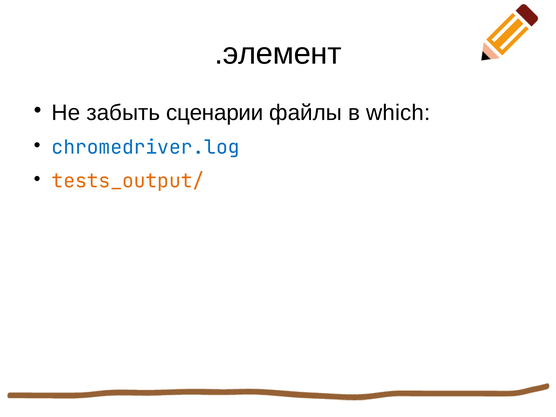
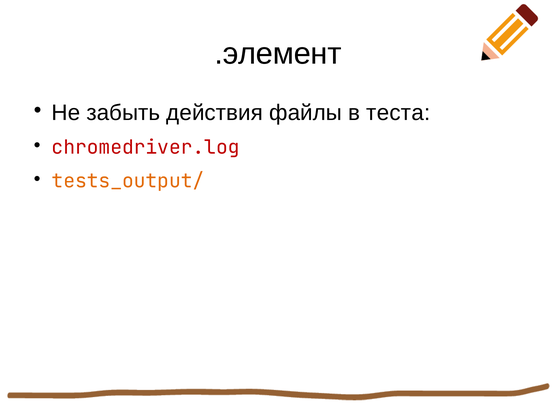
сценарии: сценарии -> действия
which: which -> теста
chromedriver.log colour: blue -> red
